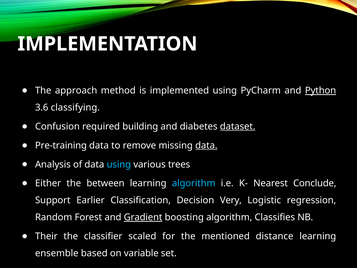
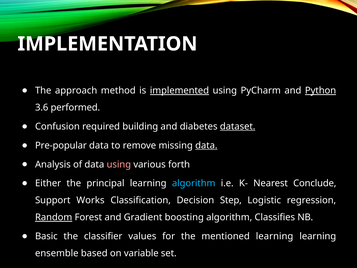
implemented underline: none -> present
classifying: classifying -> performed
Pre-training: Pre-training -> Pre-popular
using at (119, 164) colour: light blue -> pink
trees: trees -> forth
between: between -> principal
Earlier: Earlier -> Works
Very: Very -> Step
Random underline: none -> present
Gradient underline: present -> none
Their: Their -> Basic
scaled: scaled -> values
mentioned distance: distance -> learning
